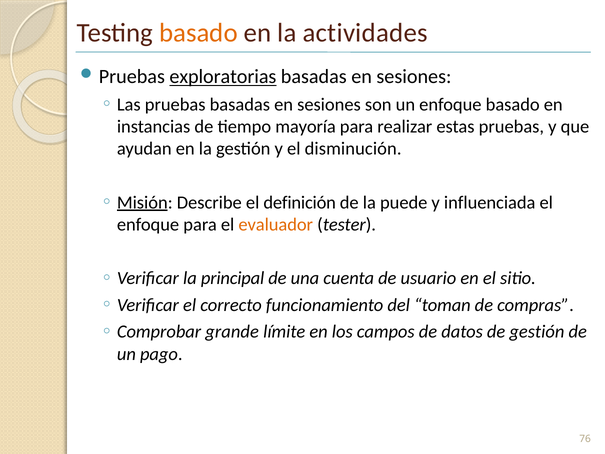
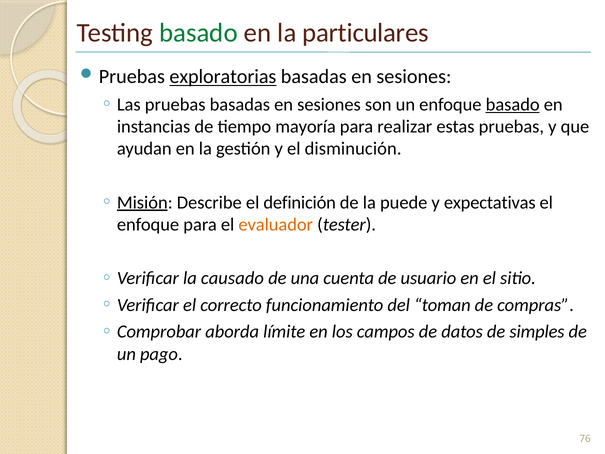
basado at (198, 33) colour: orange -> green
actividades: actividades -> particulares
basado at (513, 104) underline: none -> present
influenciada: influenciada -> expectativas
principal: principal -> causado
grande: grande -> aborda
de gestión: gestión -> simples
